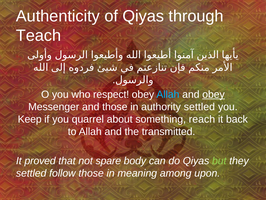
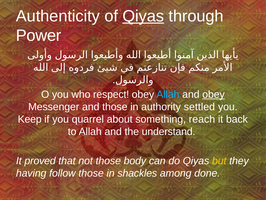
Qiyas at (143, 16) underline: none -> present
Teach: Teach -> Power
transmitted: transmitted -> understand
not spare: spare -> those
but colour: light green -> yellow
settled at (31, 173): settled -> having
meaning: meaning -> shackles
upon: upon -> done
